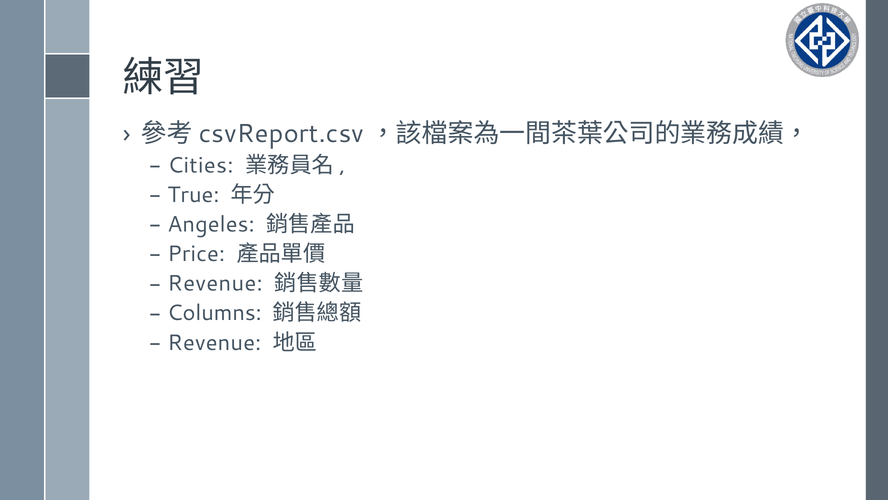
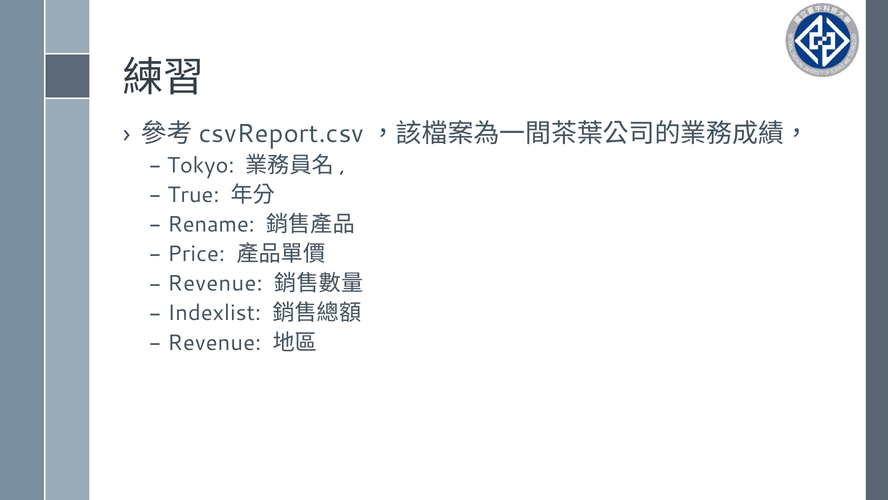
Cities: Cities -> Tokyo
Angeles: Angeles -> Rename
Columns: Columns -> Indexlist
